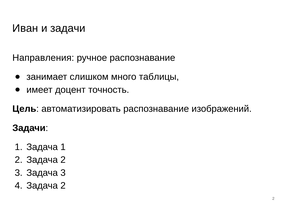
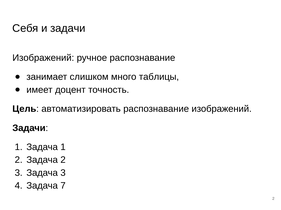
Иван: Иван -> Себя
Направления at (43, 58): Направления -> Изображений
4 Задача 2: 2 -> 7
